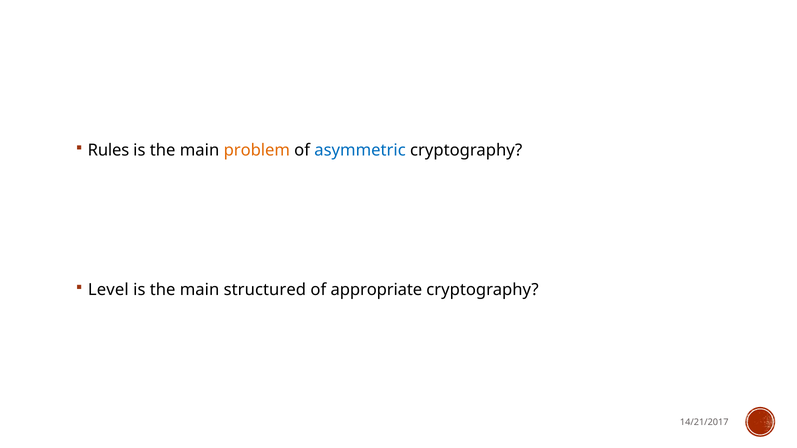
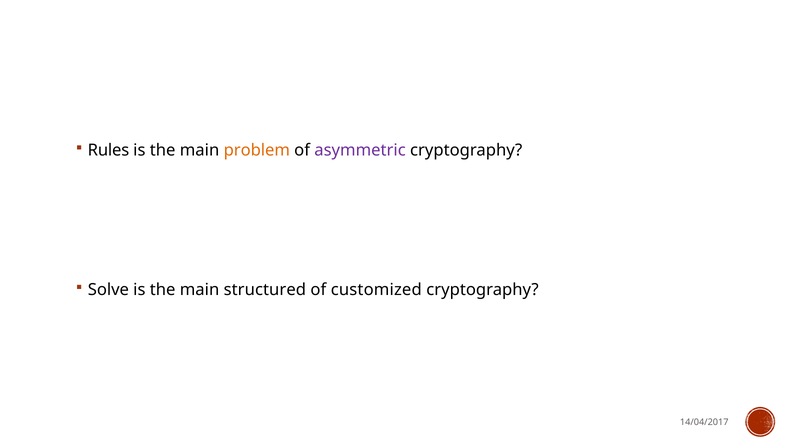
asymmetric colour: blue -> purple
Level: Level -> Solve
appropriate: appropriate -> customized
14/21/2017: 14/21/2017 -> 14/04/2017
